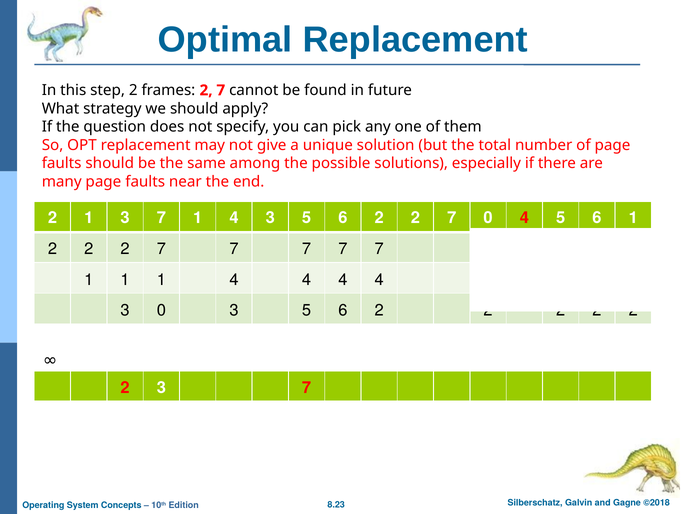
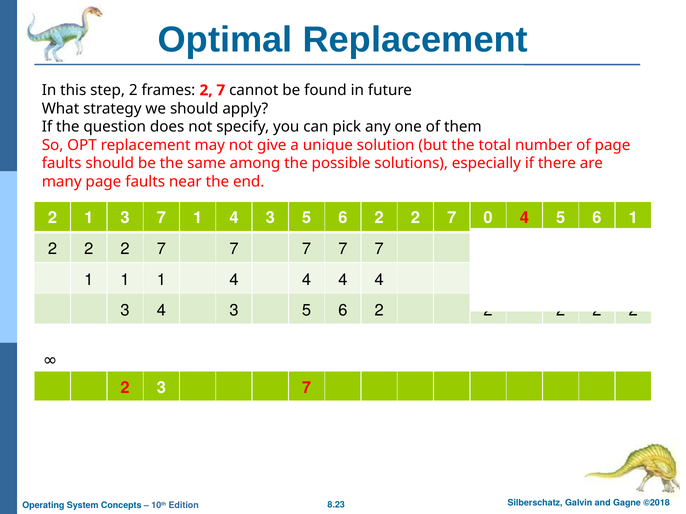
3 0: 0 -> 4
